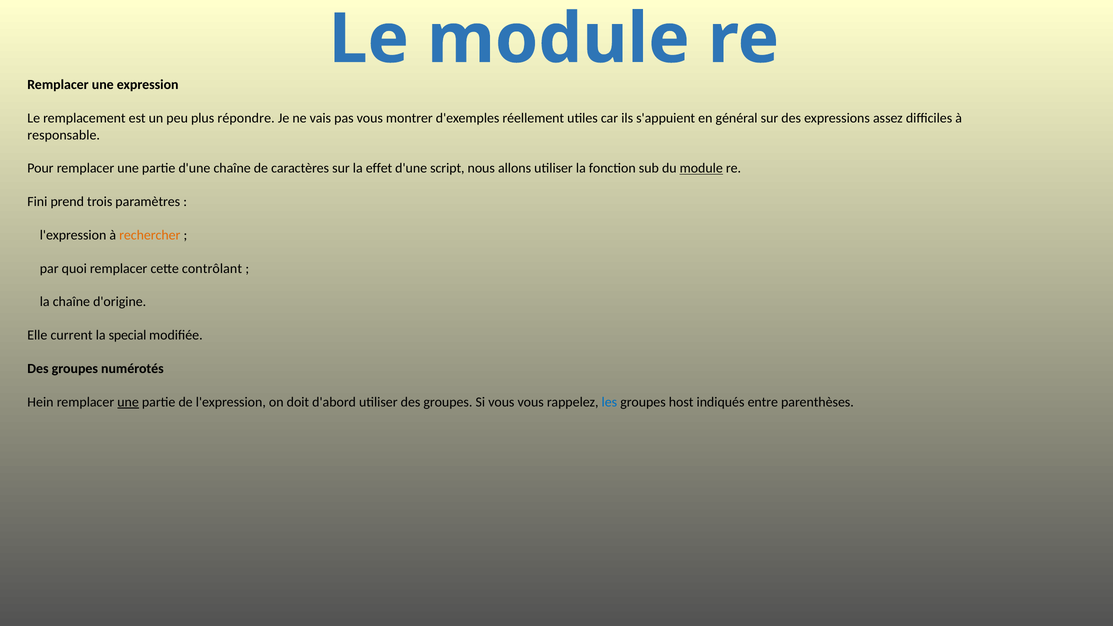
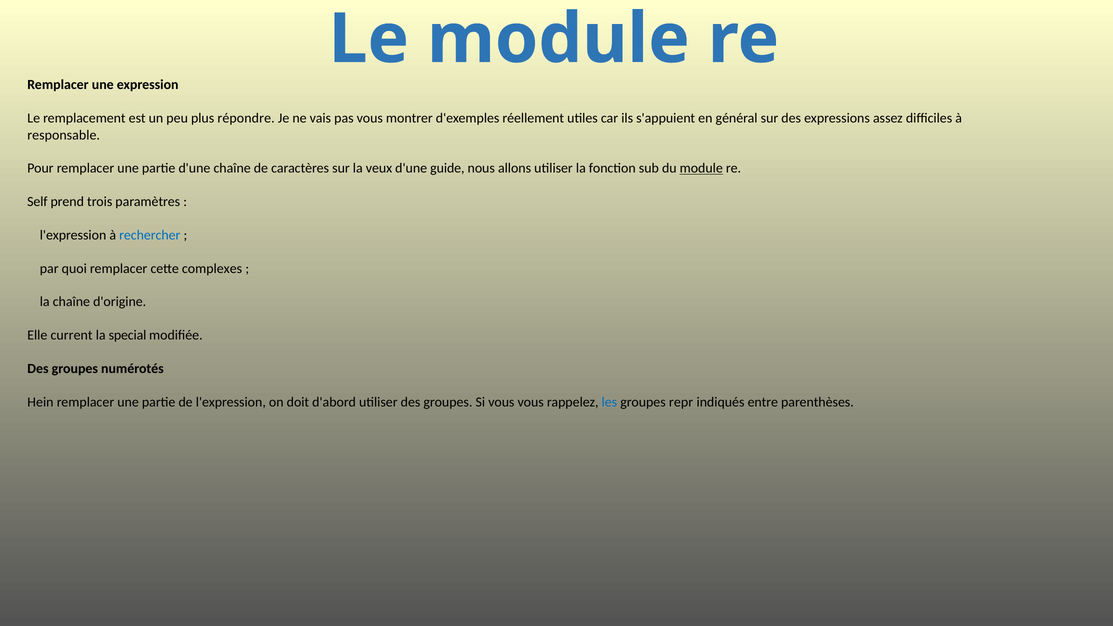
effet: effet -> veux
script: script -> guide
Fini: Fini -> Self
rechercher colour: orange -> blue
contrôlant: contrôlant -> complexes
une at (128, 402) underline: present -> none
host: host -> repr
